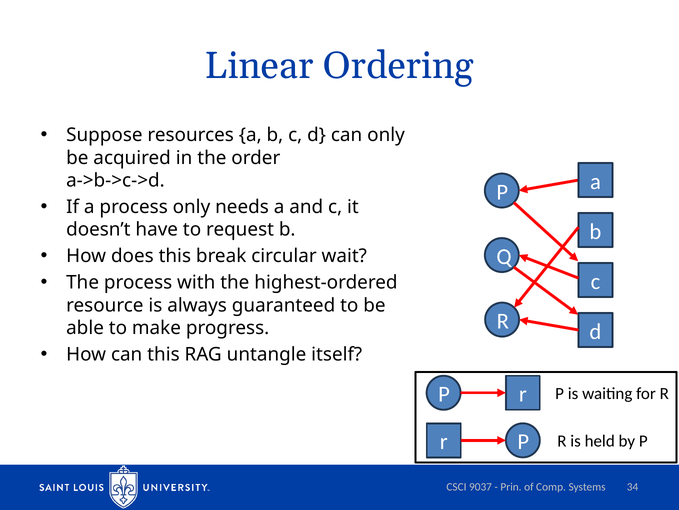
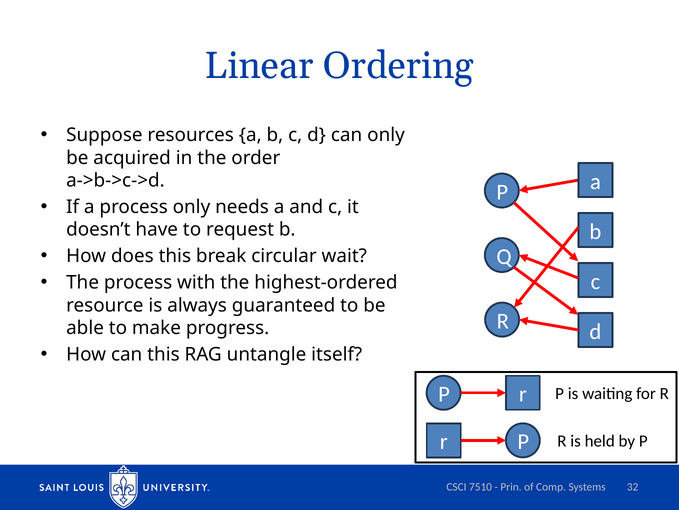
9037: 9037 -> 7510
34: 34 -> 32
